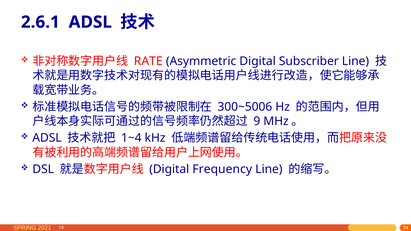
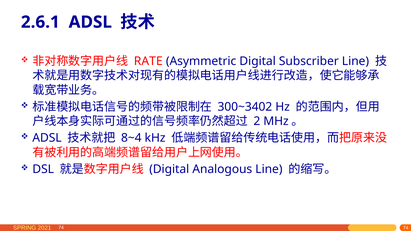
300~5006: 300~5006 -> 300~3402
9: 9 -> 2
1~4: 1~4 -> 8~4
Frequency: Frequency -> Analogous
